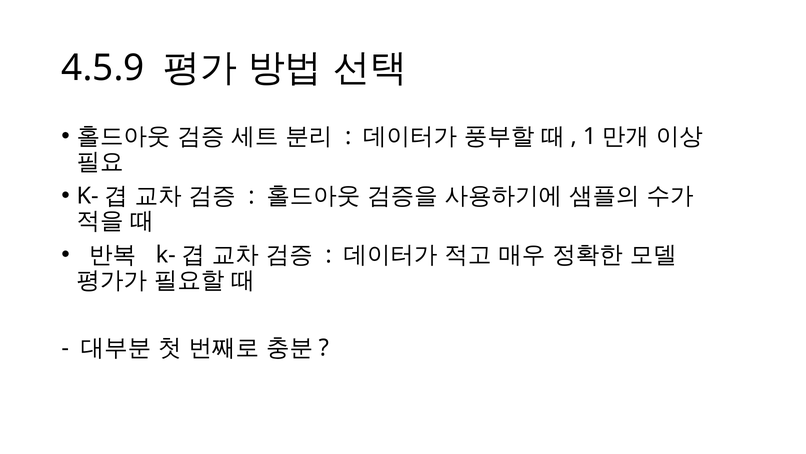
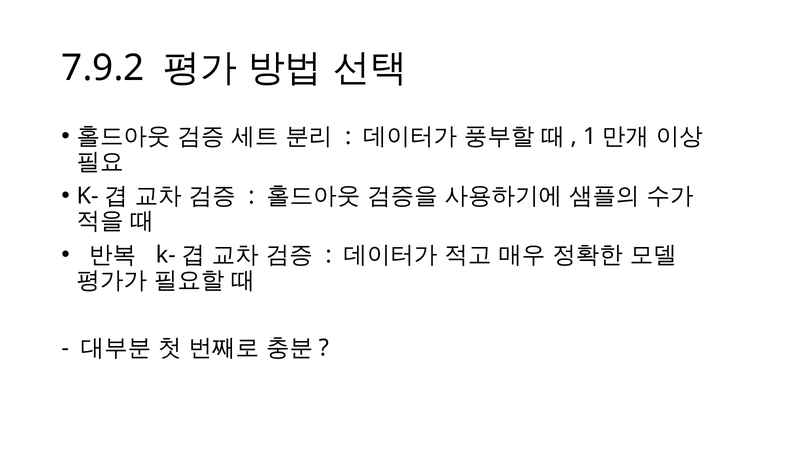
4.5.9: 4.5.9 -> 7.9.2
